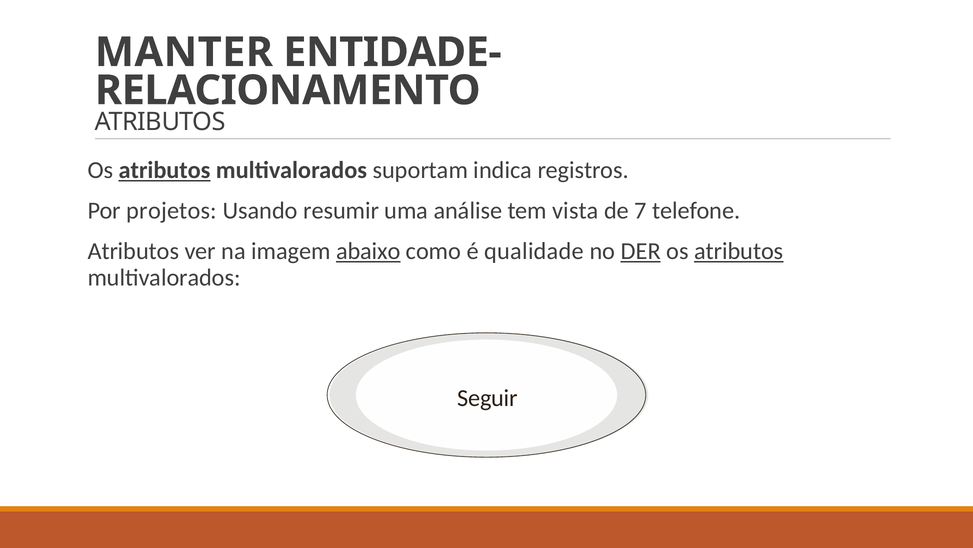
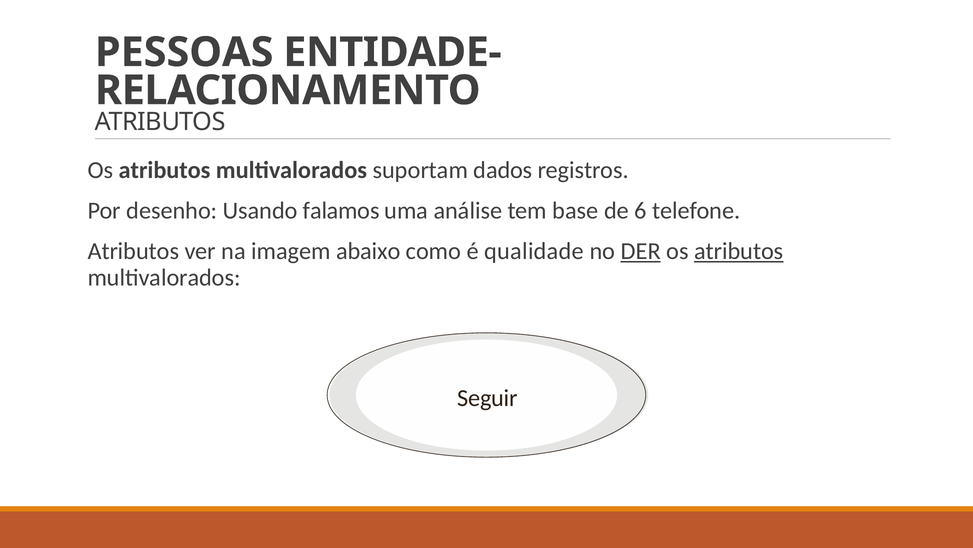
MANTER: MANTER -> PESSOAS
atributos at (165, 170) underline: present -> none
indica: indica -> dados
projetos: projetos -> desenho
resumir: resumir -> falamos
vista: vista -> base
7: 7 -> 6
abaixo underline: present -> none
